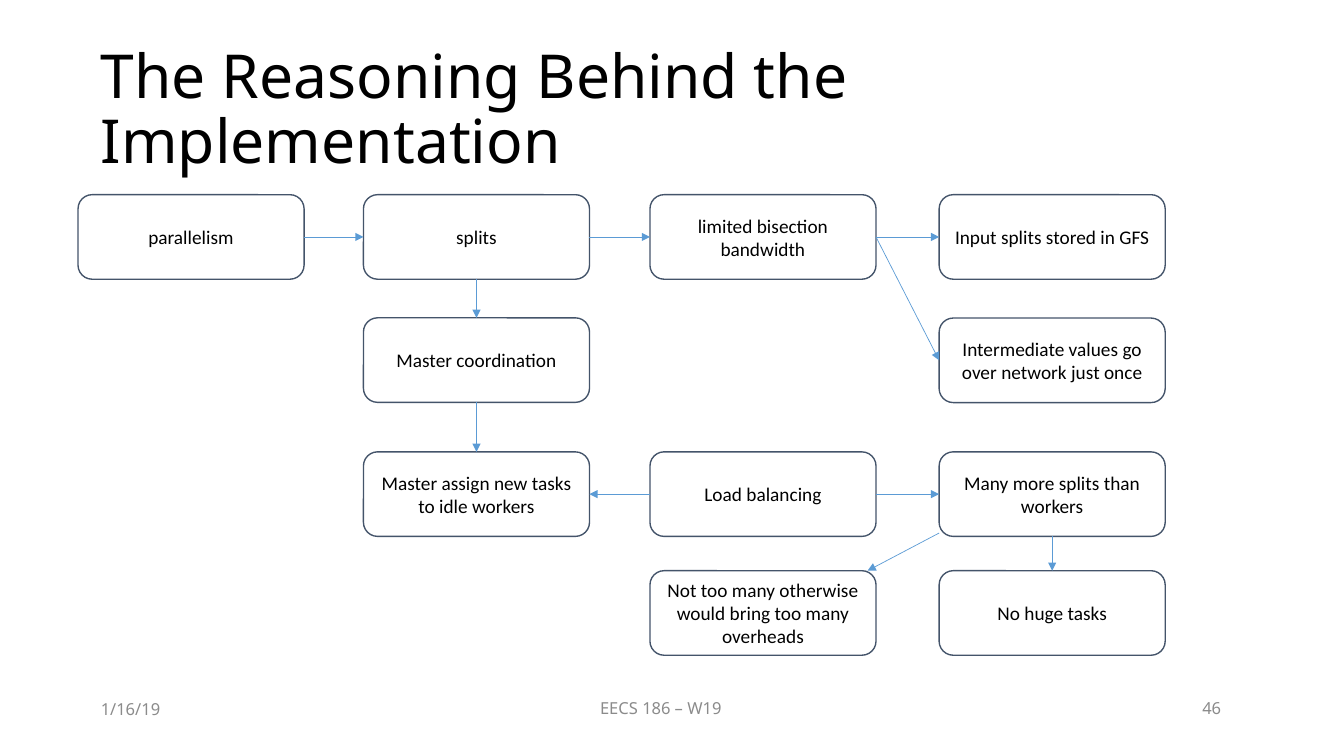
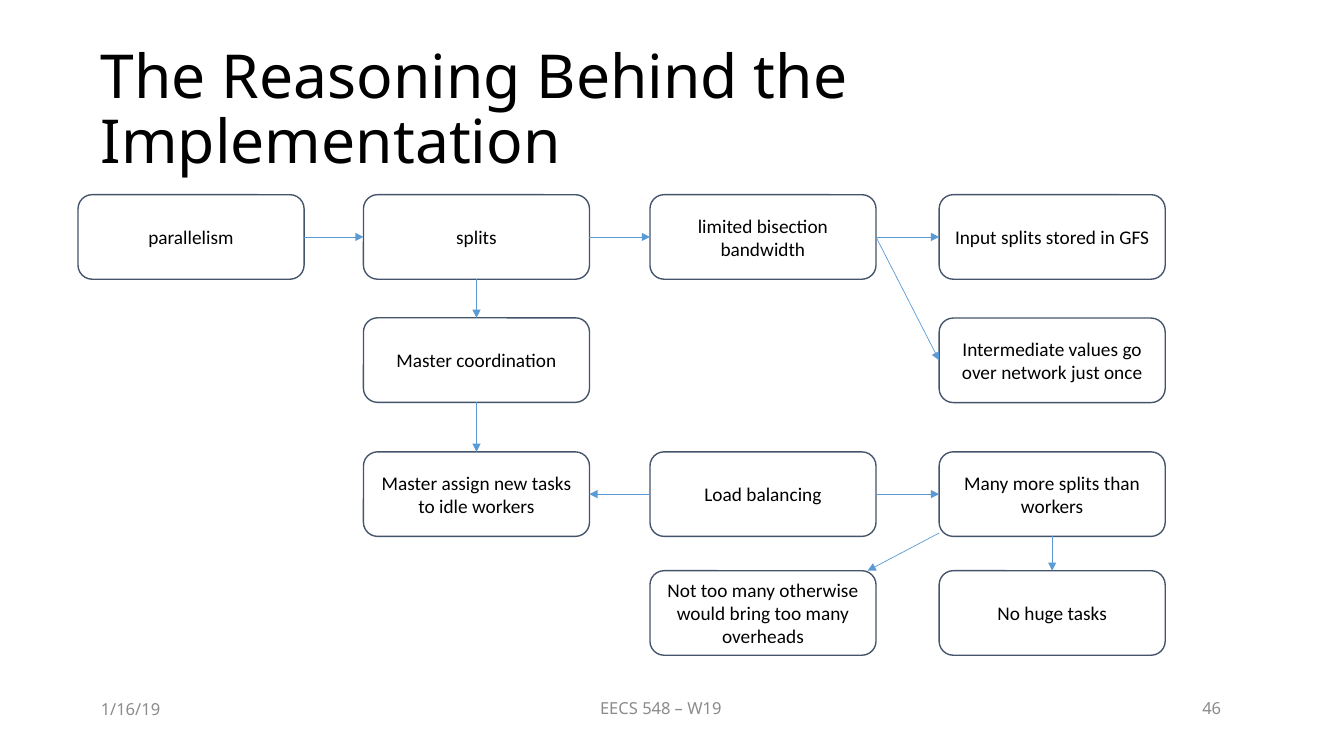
186: 186 -> 548
